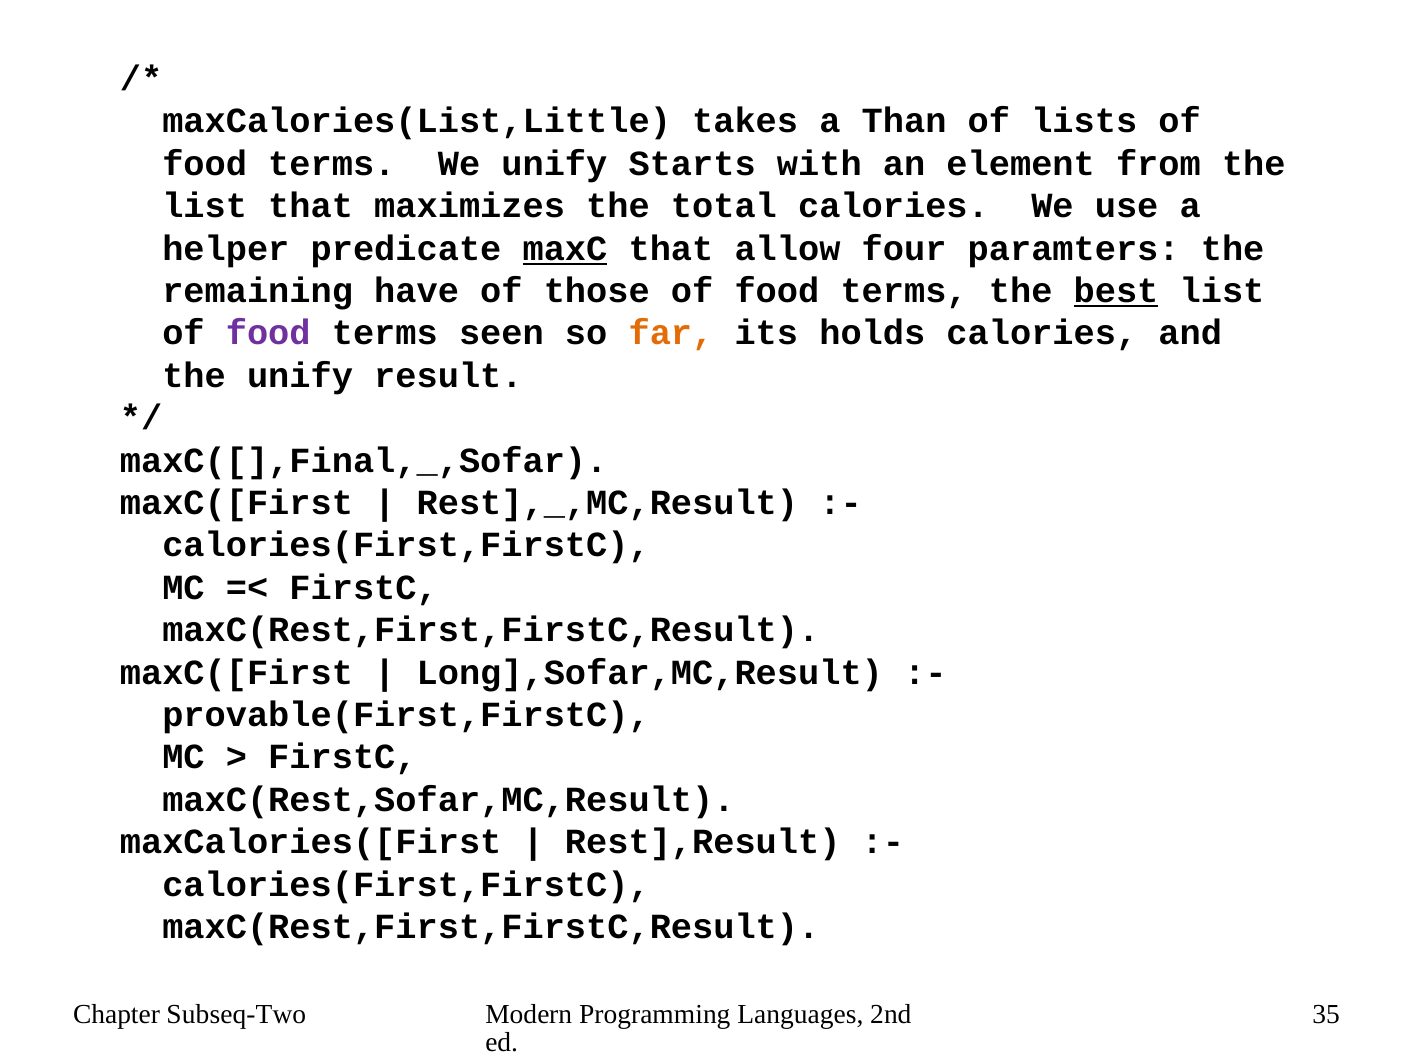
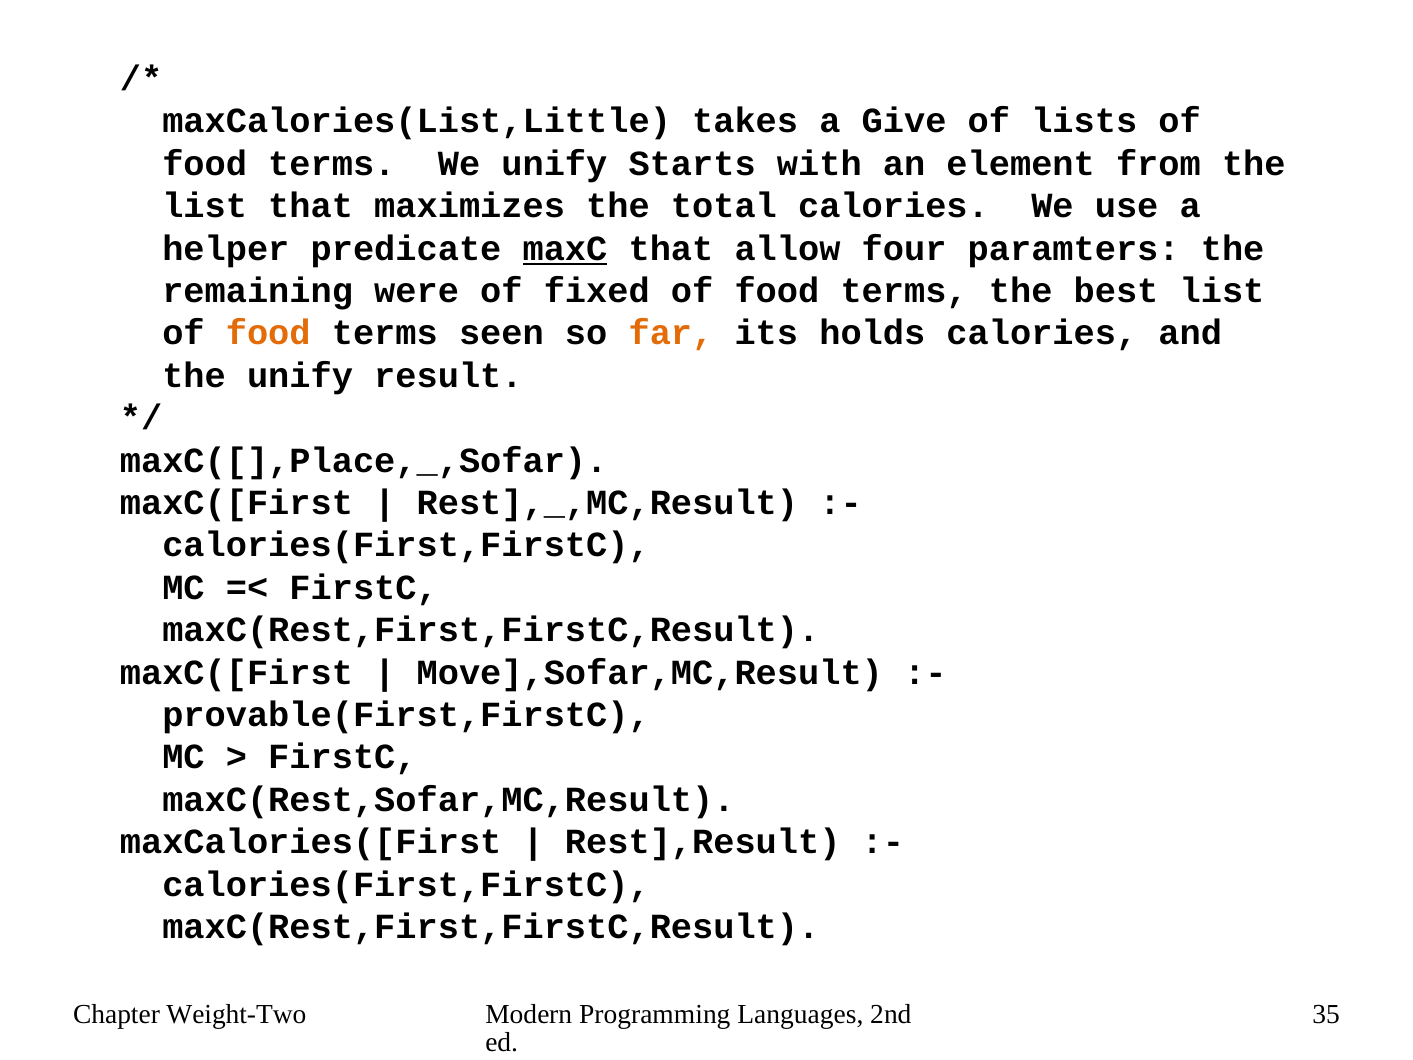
Than: Than -> Give
have: have -> were
those: those -> fixed
best underline: present -> none
food at (268, 333) colour: purple -> orange
maxC([],Final,_,Sofar: maxC([],Final,_,Sofar -> maxC([],Place,_,Sofar
Long],Sofar,MC,Result: Long],Sofar,MC,Result -> Move],Sofar,MC,Result
Subseq-Two: Subseq-Two -> Weight-Two
